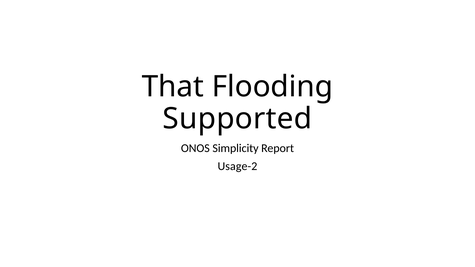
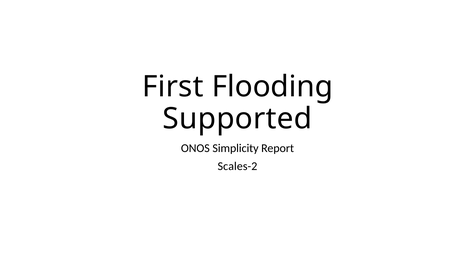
That: That -> First
Usage-2: Usage-2 -> Scales-2
